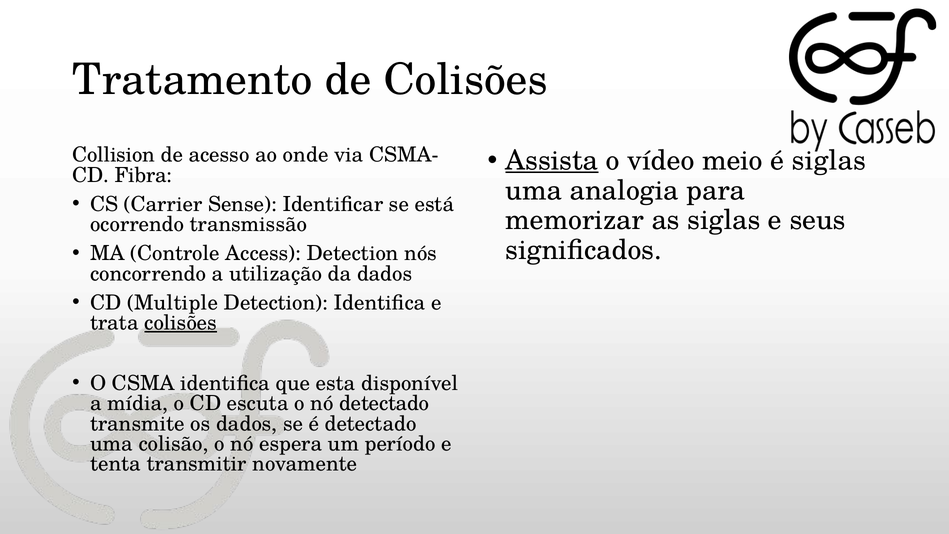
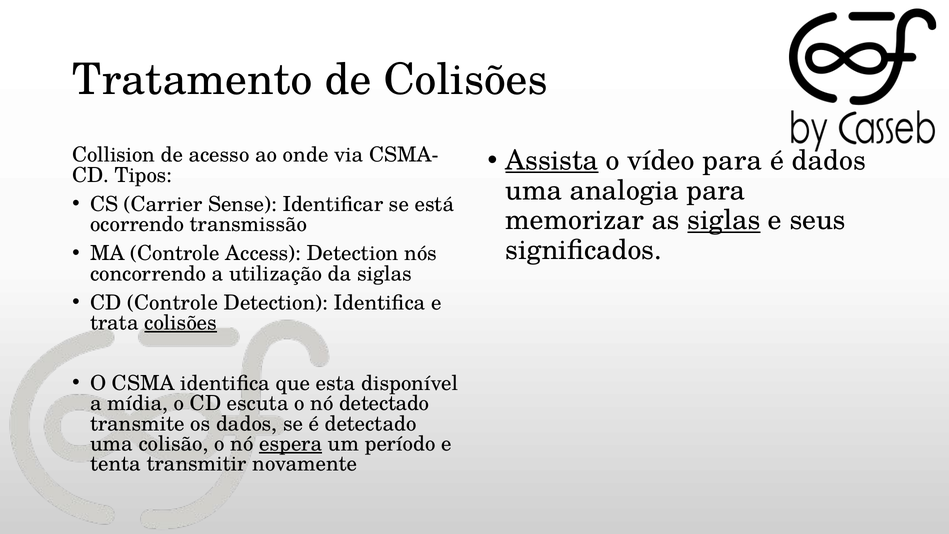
vídeo meio: meio -> para
é siglas: siglas -> dados
Fibra: Fibra -> Tipos
siglas at (724, 220) underline: none -> present
da dados: dados -> siglas
CD Multiple: Multiple -> Controle
espera underline: none -> present
